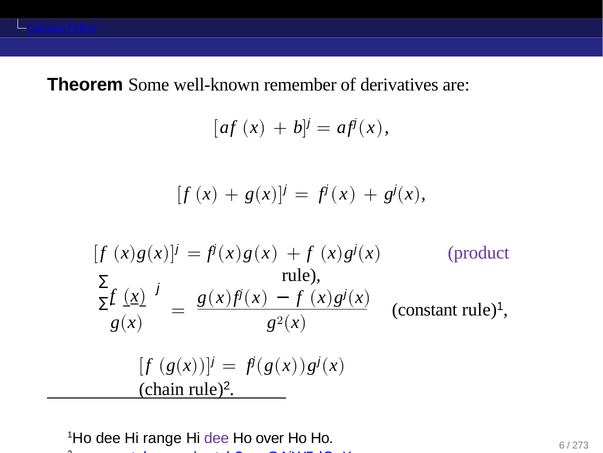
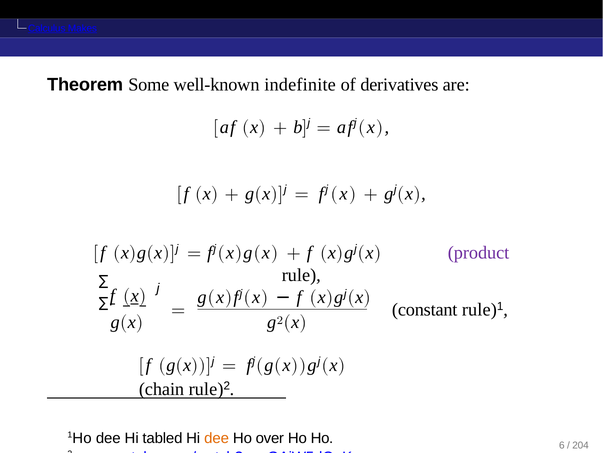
Fellow: Fellow -> Makes
remember: remember -> indefinite
range: range -> tabled
dee at (217, 438) colour: purple -> orange
273: 273 -> 204
